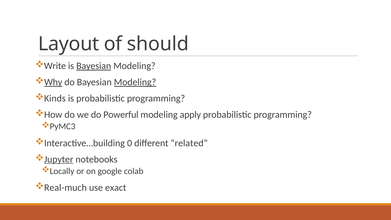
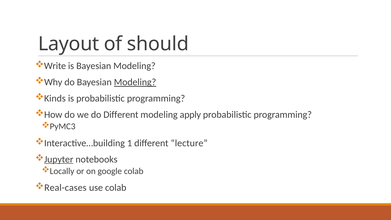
Bayesian at (94, 66) underline: present -> none
Why underline: present -> none
do Powerful: Powerful -> Different
0: 0 -> 1
related: related -> lecture
Real-much: Real-much -> Real-cases
use exact: exact -> colab
